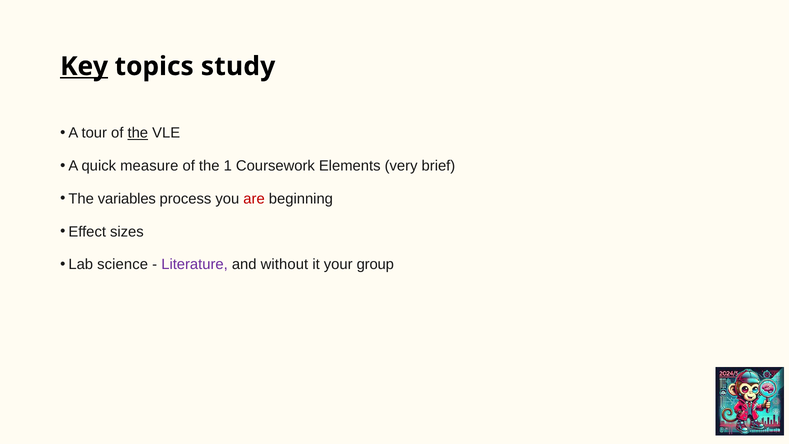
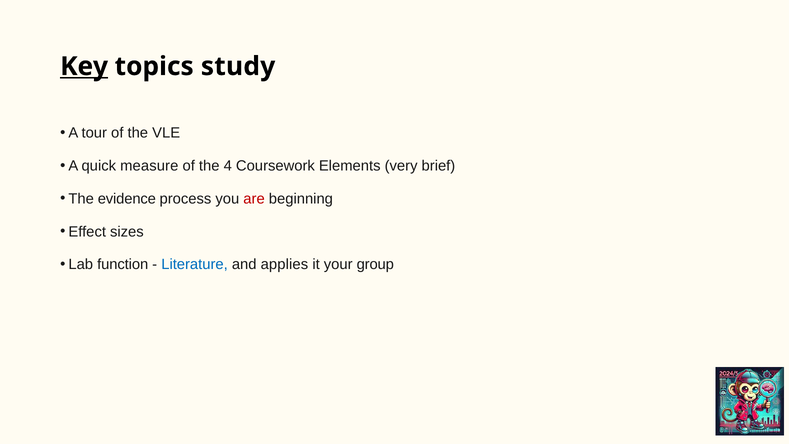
the at (138, 133) underline: present -> none
1: 1 -> 4
variables: variables -> evidence
science: science -> function
Literature colour: purple -> blue
without: without -> applies
